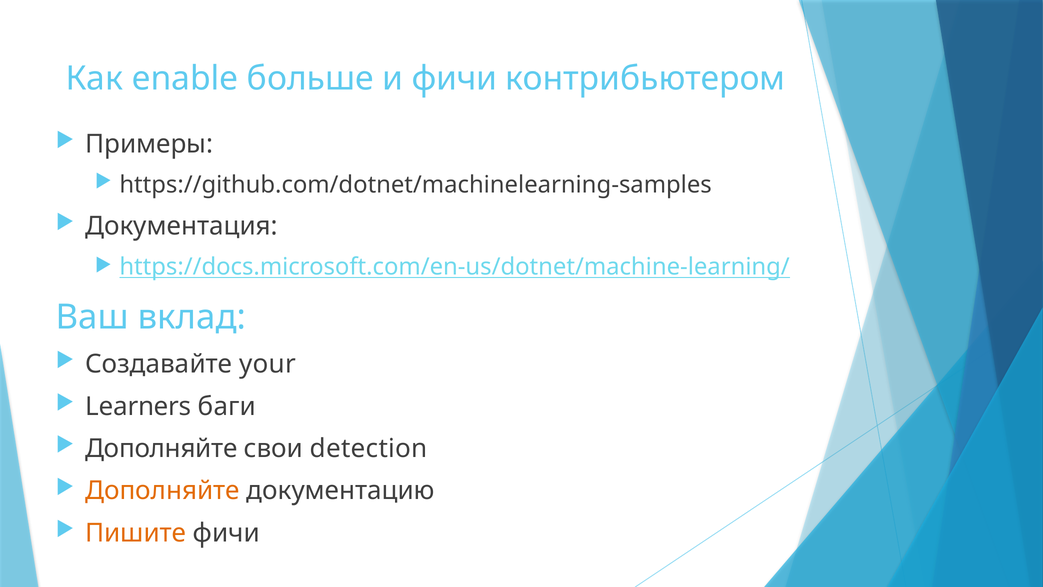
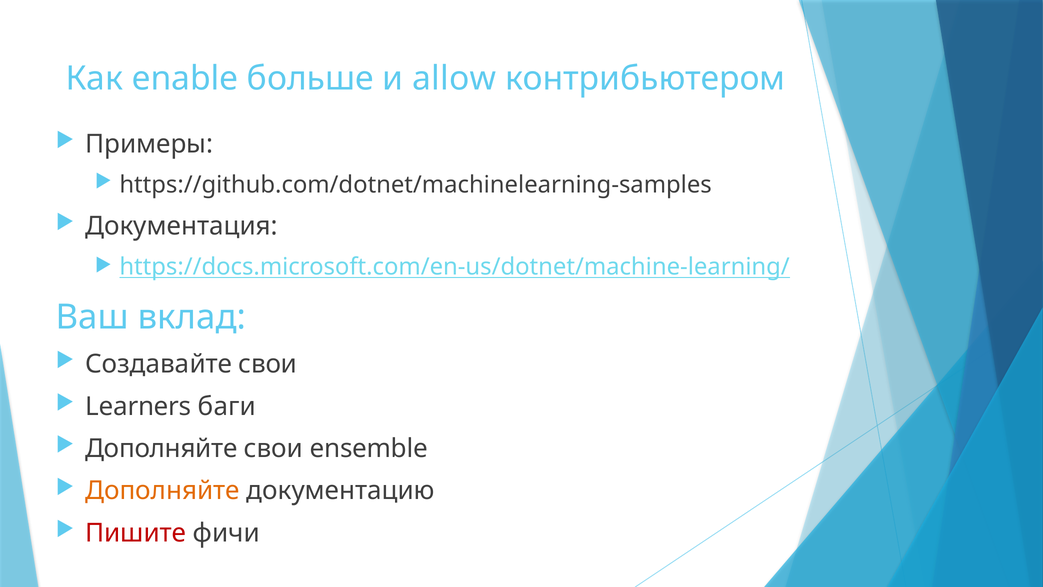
и фичи: фичи -> allow
Создавайте your: your -> свои
detection: detection -> ensemble
Пишите colour: orange -> red
